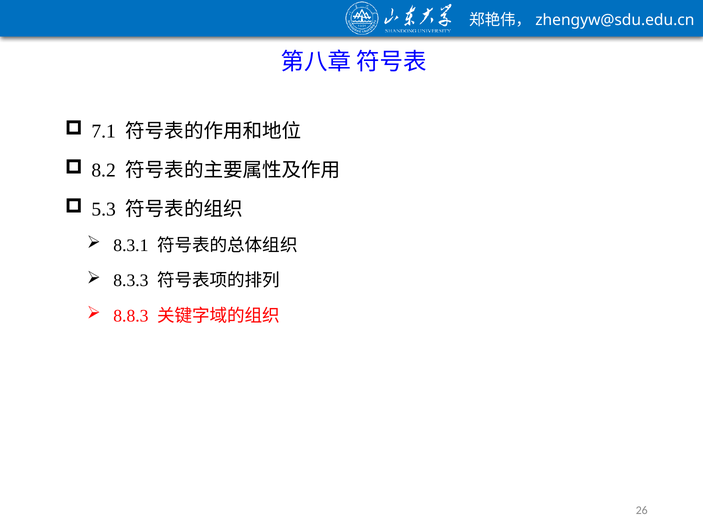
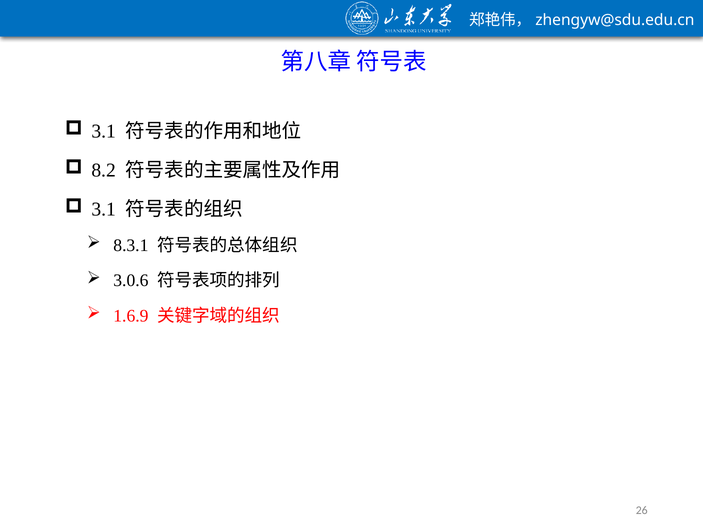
7.1 at (104, 131): 7.1 -> 3.1
5.3 at (104, 209): 5.3 -> 3.1
8.3.3: 8.3.3 -> 3.0.6
8.8.3: 8.8.3 -> 1.6.9
